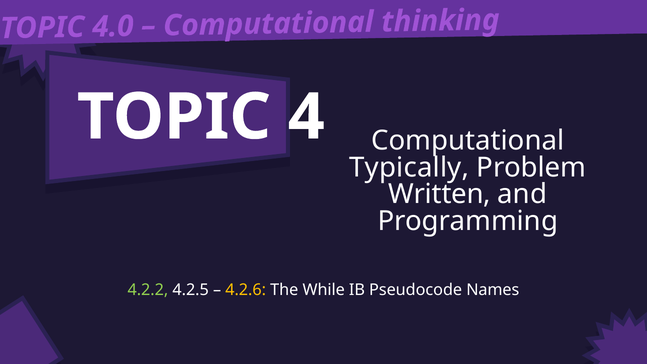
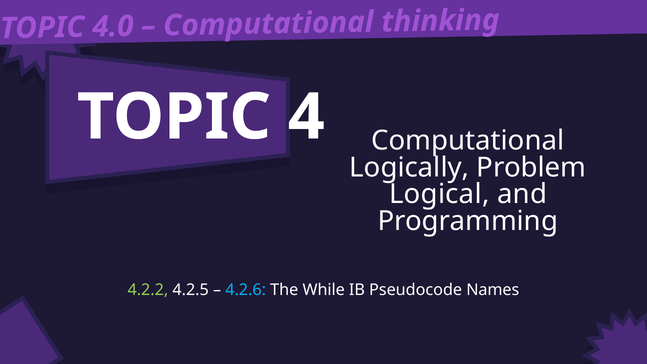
Typically: Typically -> Logically
Written: Written -> Logical
4.2.6 colour: yellow -> light blue
